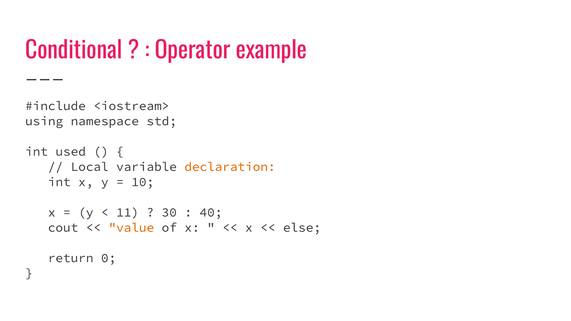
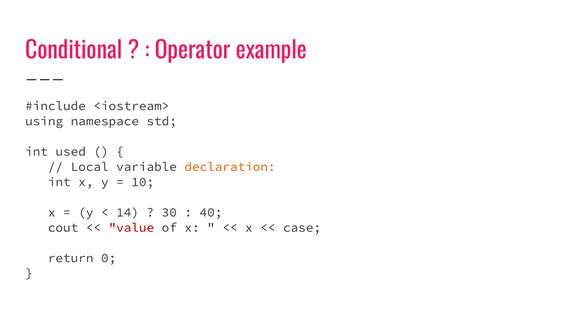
11: 11 -> 14
value colour: orange -> red
else: else -> case
